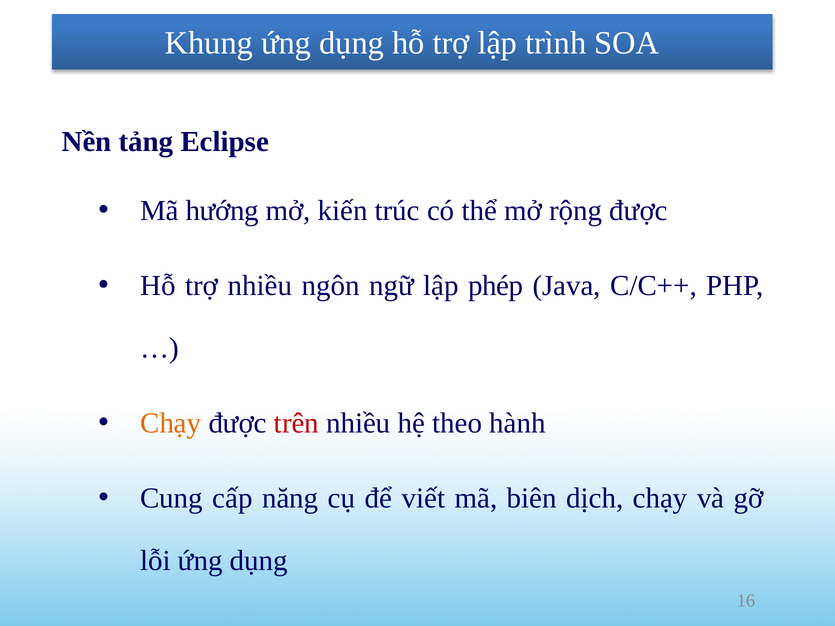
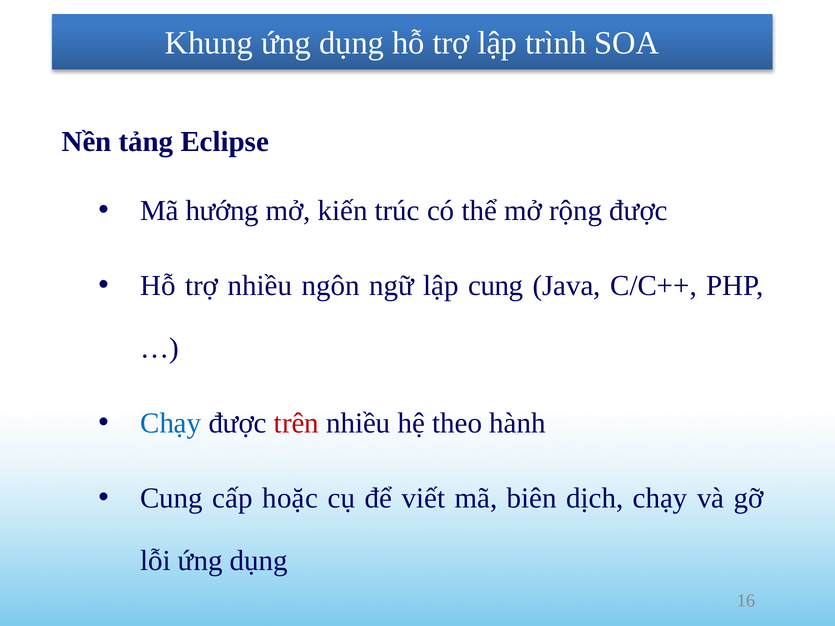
lập phép: phép -> cung
Chạy at (171, 423) colour: orange -> blue
năng: năng -> hoặc
